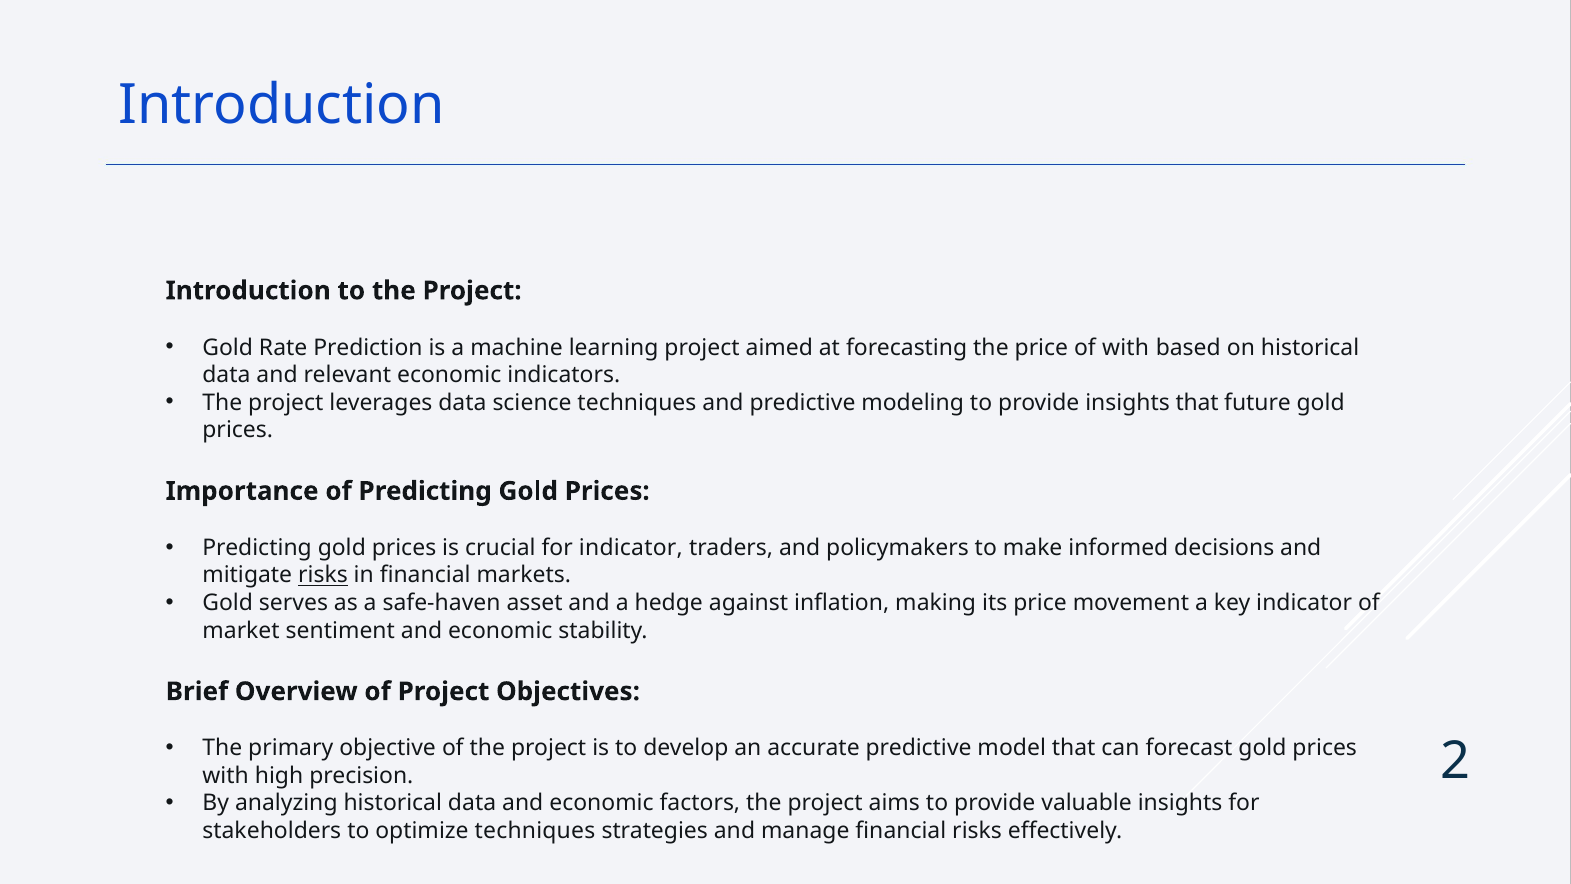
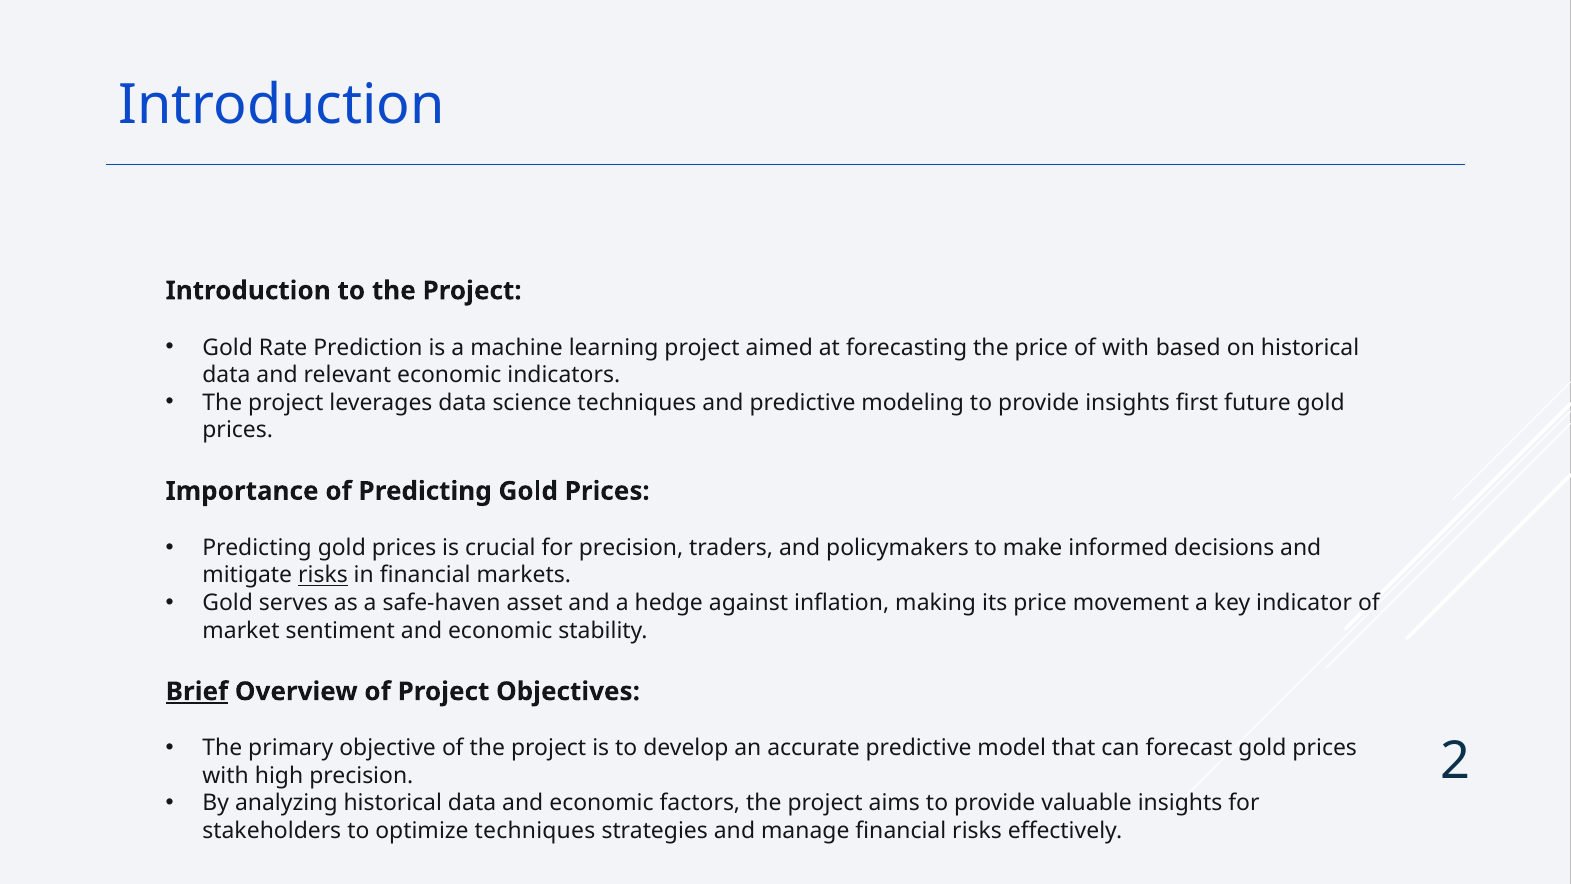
insights that: that -> first
for indicator: indicator -> precision
Brief underline: none -> present
